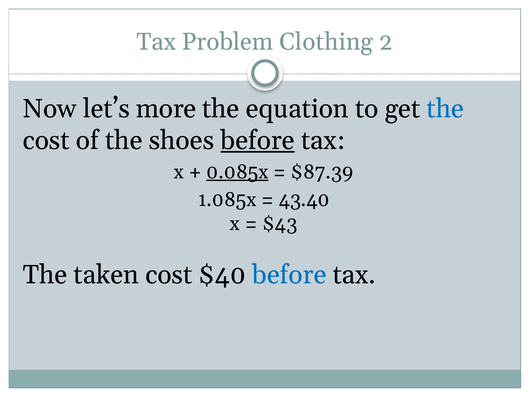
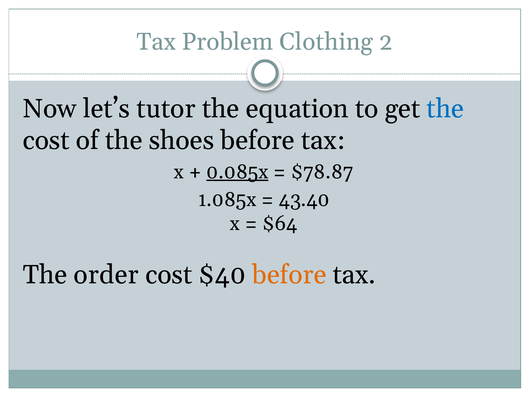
more: more -> tutor
before at (258, 141) underline: present -> none
$87.39: $87.39 -> $78.87
$43: $43 -> $64
taken: taken -> order
before at (289, 275) colour: blue -> orange
